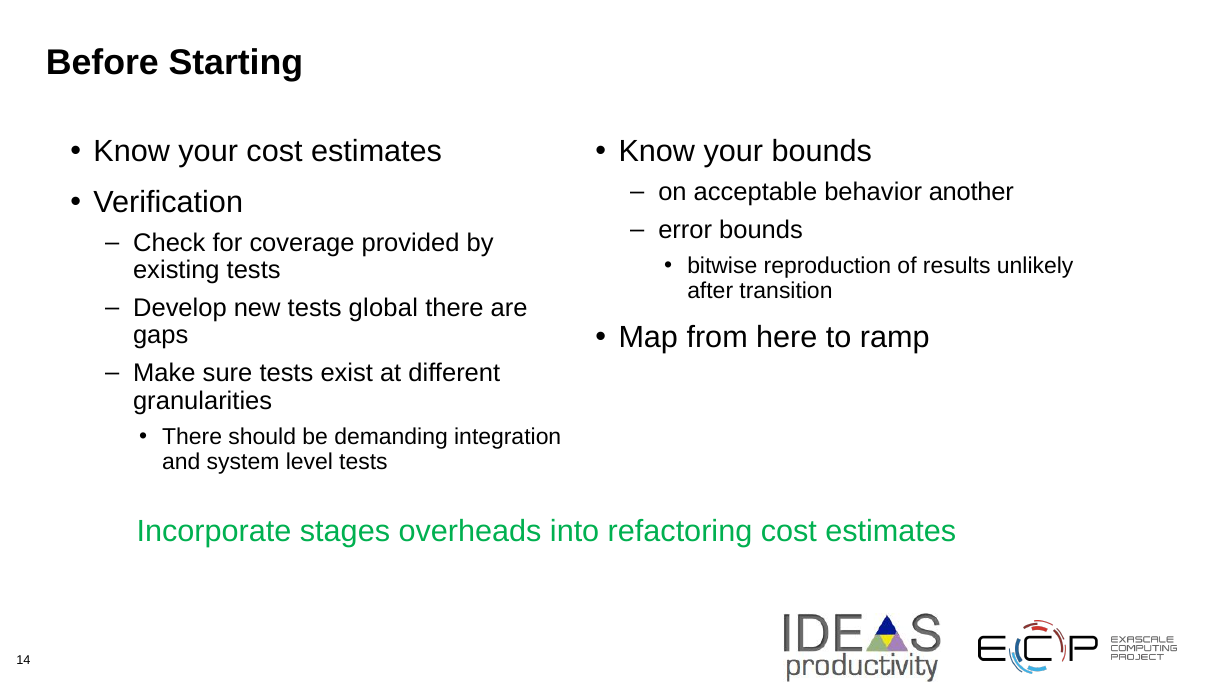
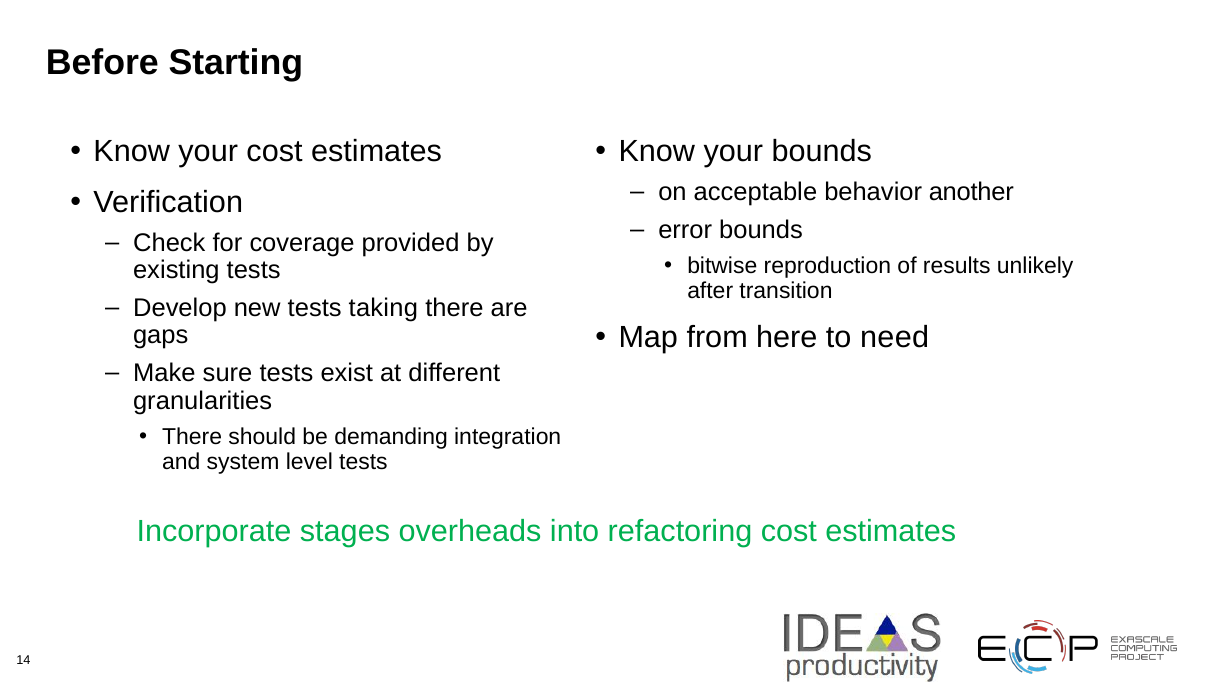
global: global -> taking
ramp: ramp -> need
